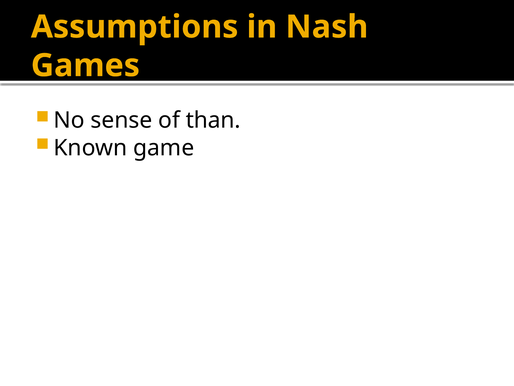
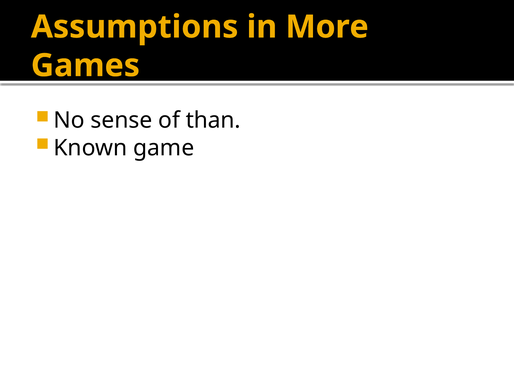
Nash: Nash -> More
